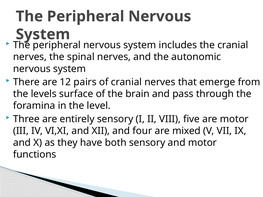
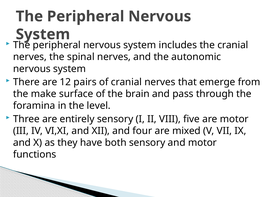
levels: levels -> make
